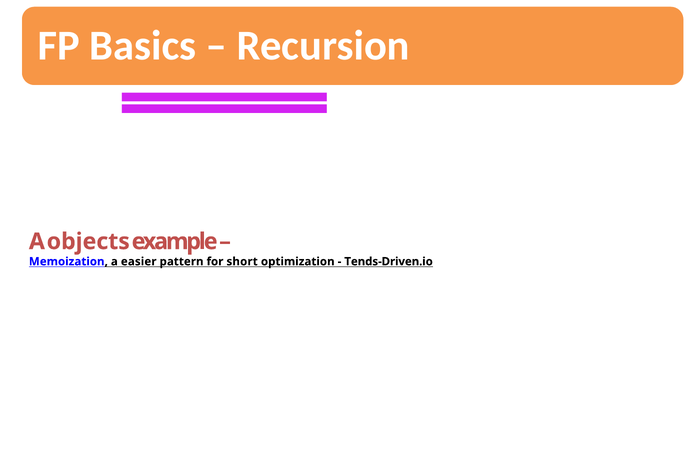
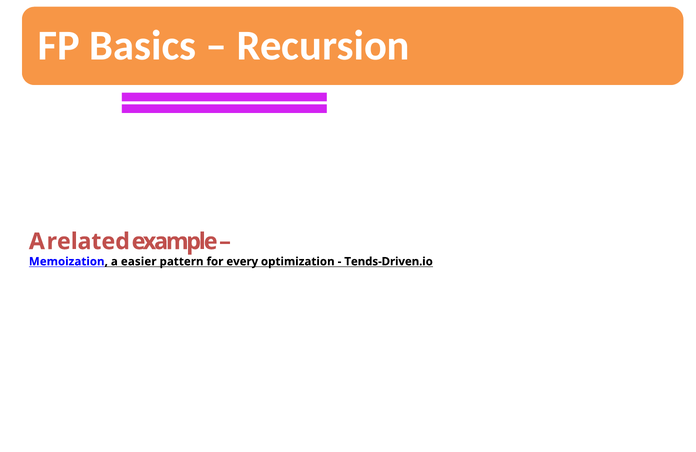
objects: objects -> related
short: short -> every
